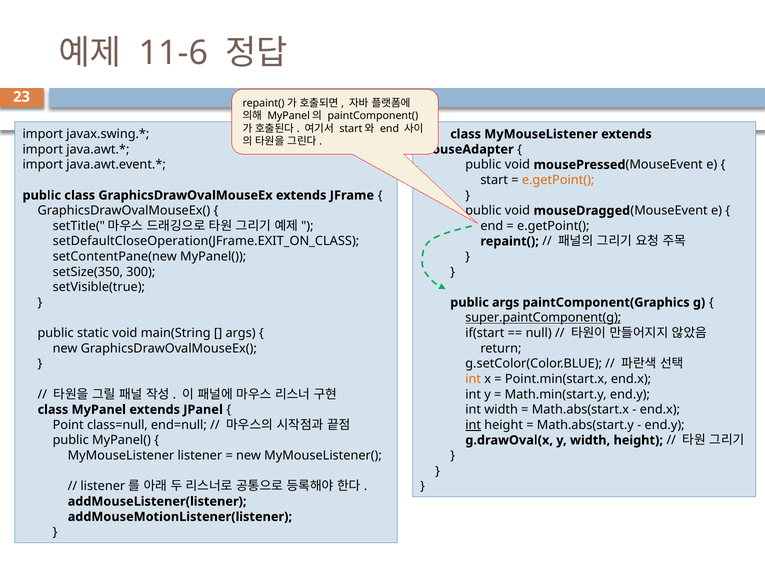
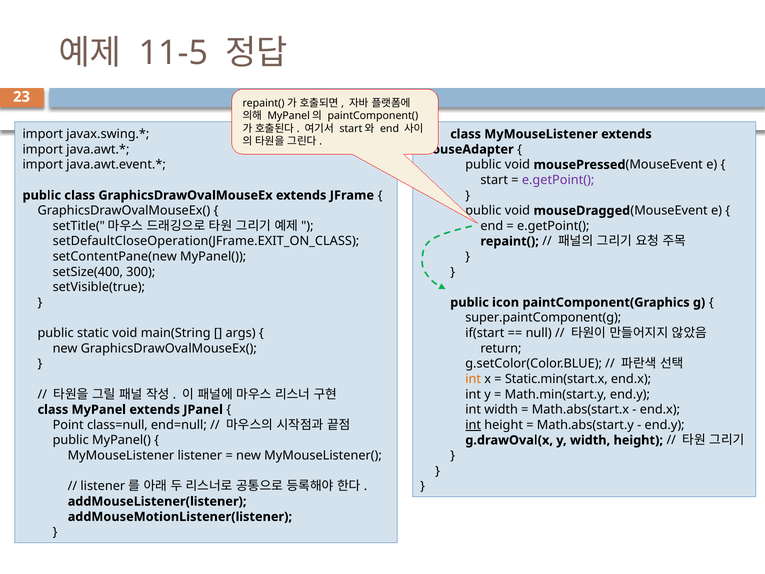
11-6: 11-6 -> 11-5
e.getPoint( at (558, 180) colour: orange -> purple
setSize(350: setSize(350 -> setSize(400
public args: args -> icon
super.paintComponent(g underline: present -> none
Point.min(start.x: Point.min(start.x -> Static.min(start.x
